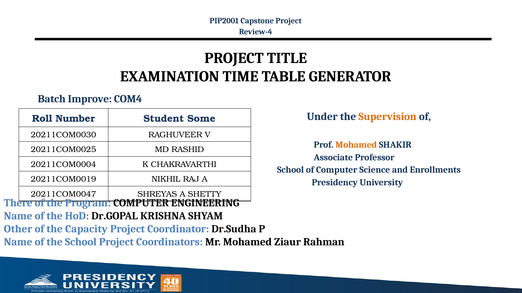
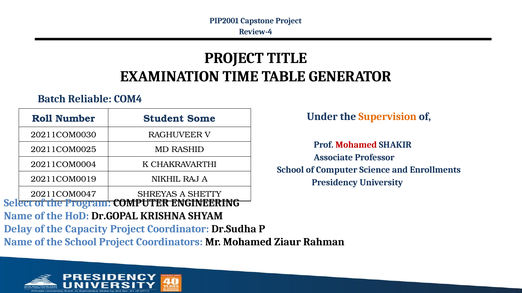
Improve: Improve -> Reliable
Mohamed at (356, 145) colour: orange -> red
There: There -> Select
Other: Other -> Delay
